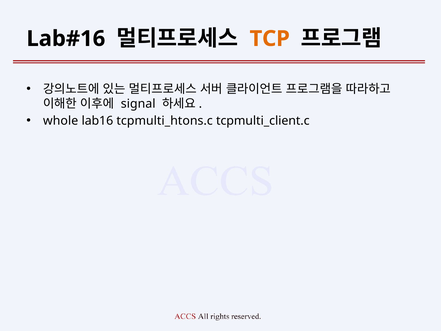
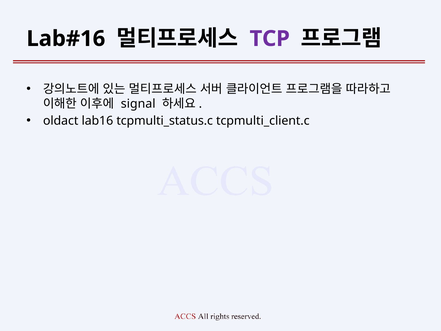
TCP colour: orange -> purple
whole: whole -> oldact
tcpmulti_htons.c: tcpmulti_htons.c -> tcpmulti_status.c
